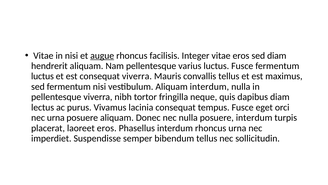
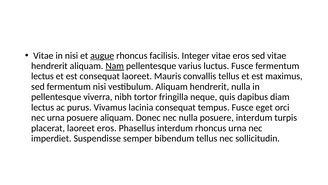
sed diam: diam -> vitae
Nam underline: none -> present
luctus at (42, 76): luctus -> lectus
consequat viverra: viverra -> laoreet
Aliquam interdum: interdum -> hendrerit
